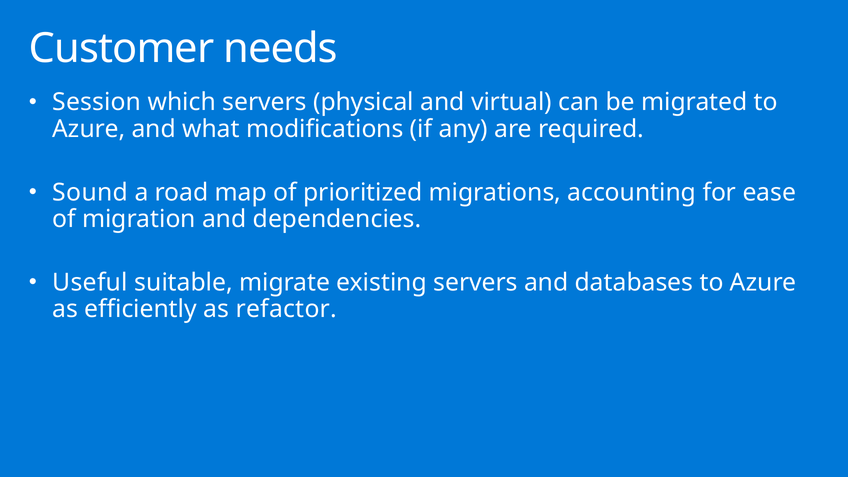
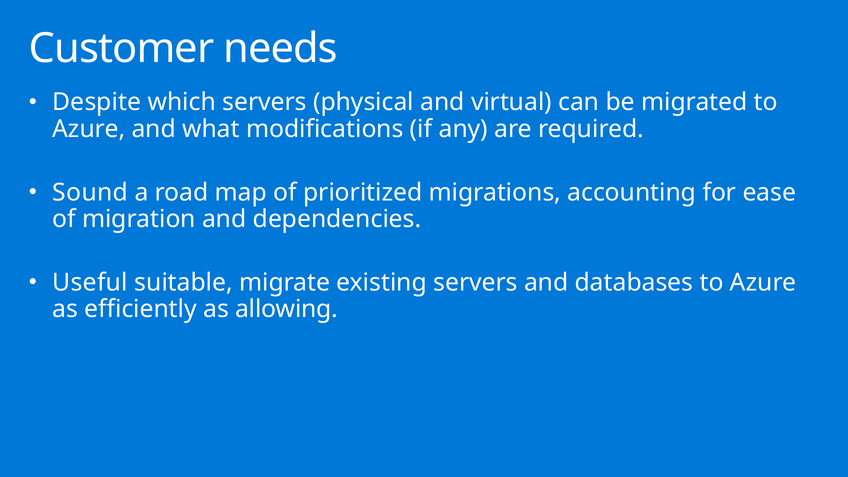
Session: Session -> Despite
refactor: refactor -> allowing
